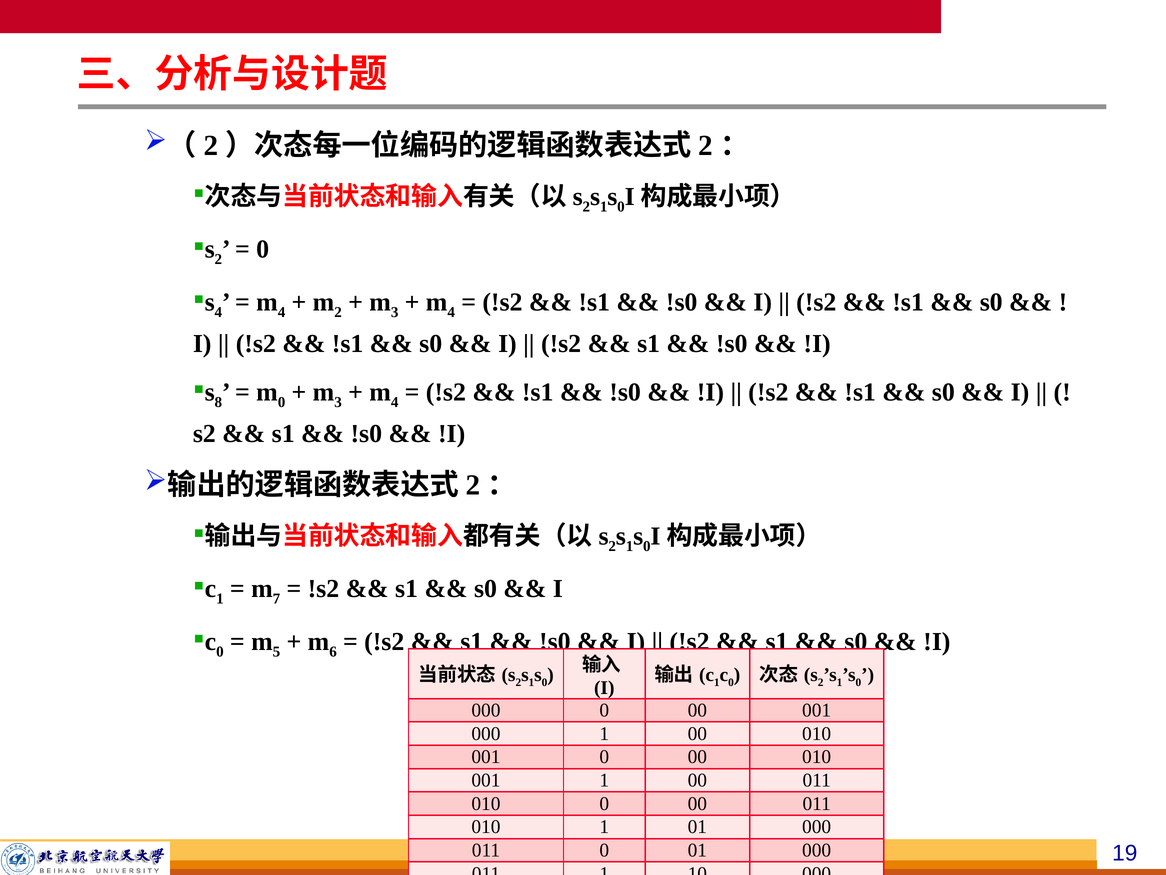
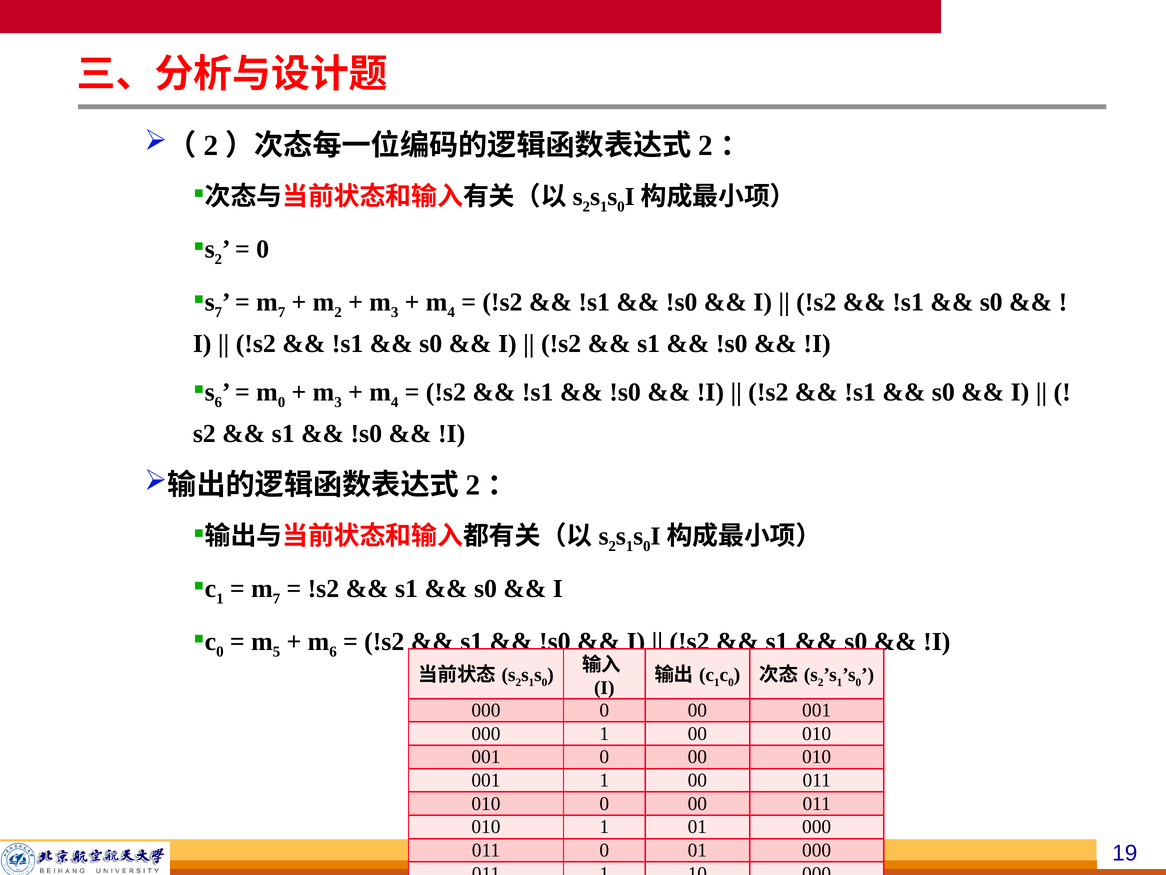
4 at (218, 312): 4 -> 7
4 at (282, 312): 4 -> 7
8 at (218, 402): 8 -> 6
